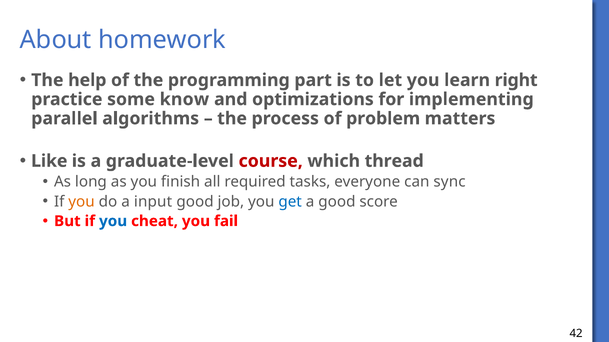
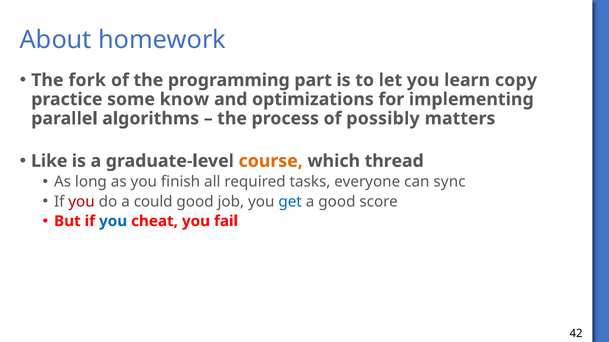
help: help -> fork
right: right -> copy
problem: problem -> possibly
course colour: red -> orange
you at (82, 202) colour: orange -> red
input: input -> could
